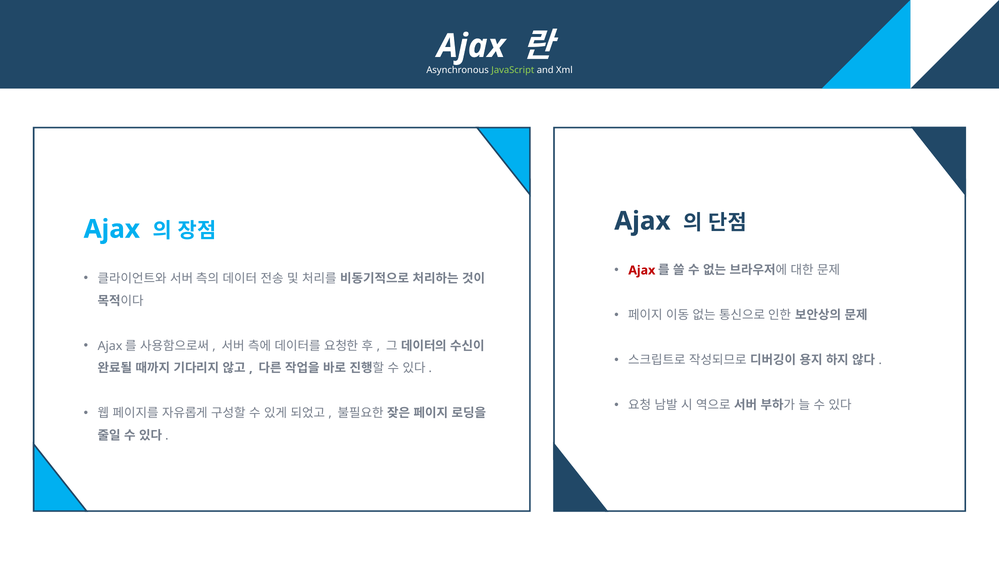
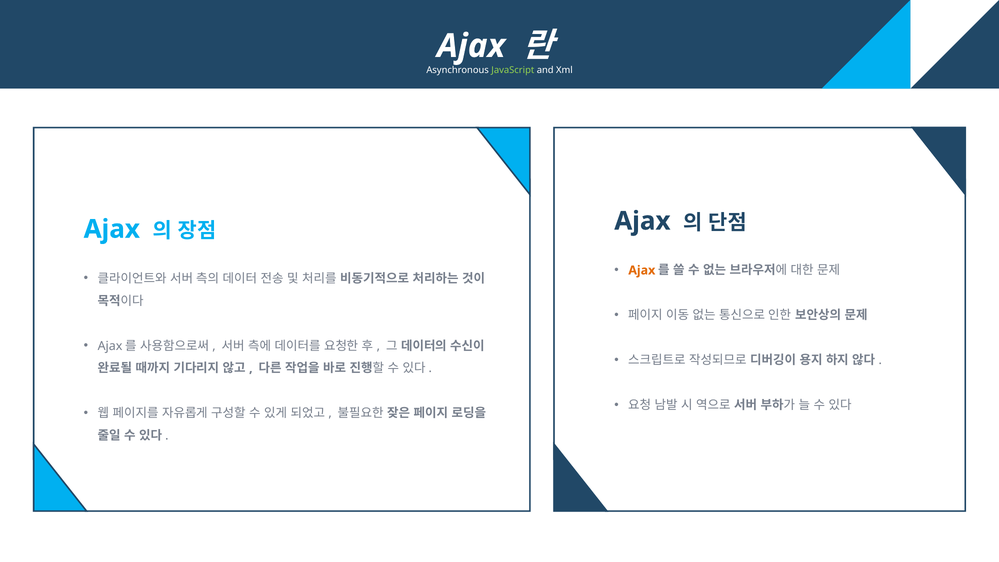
Ajax at (642, 270) colour: red -> orange
